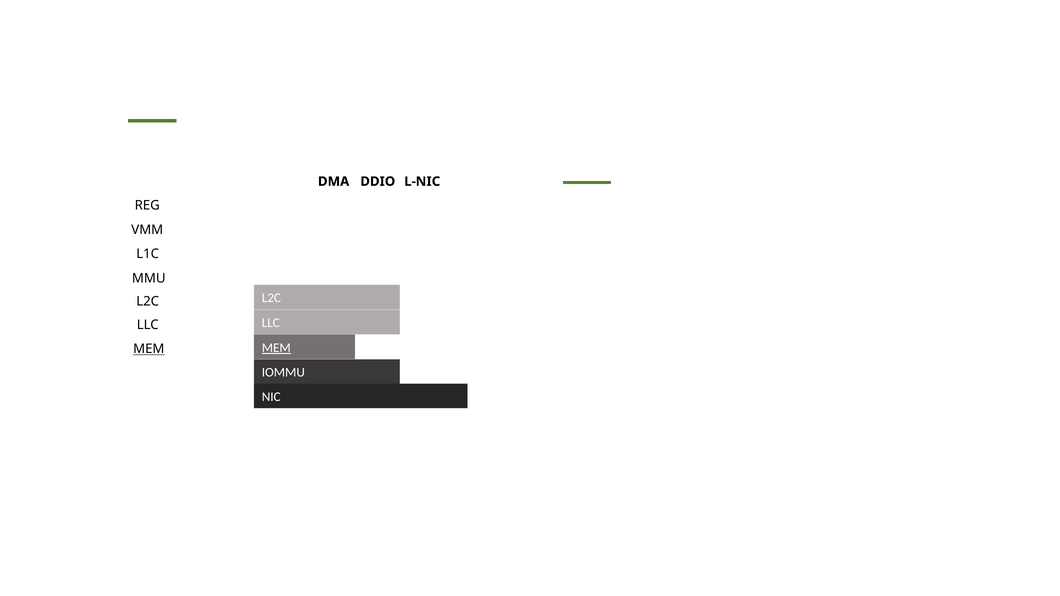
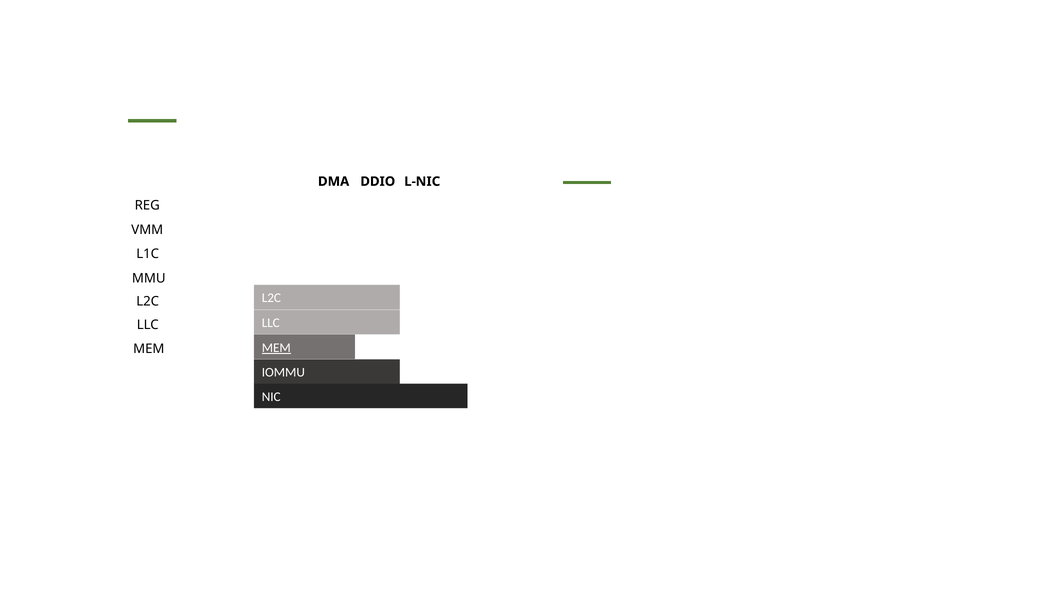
MEM at (149, 349) underline: present -> none
